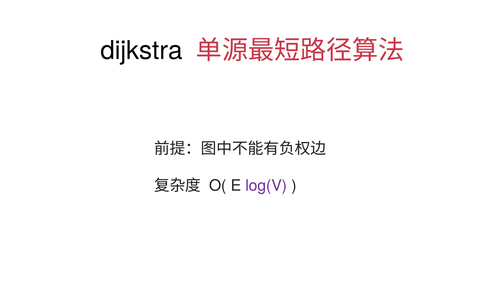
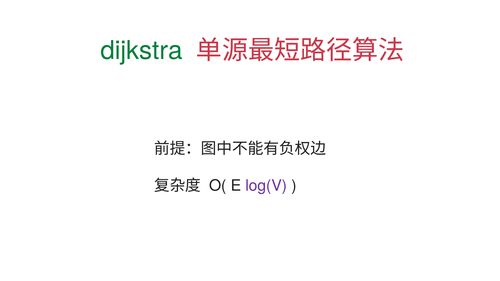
dijkstra colour: black -> green
